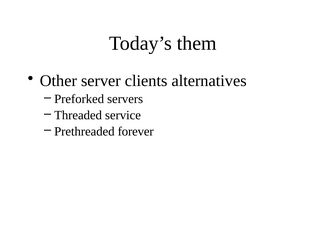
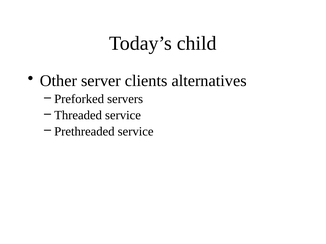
them: them -> child
Prethreaded forever: forever -> service
